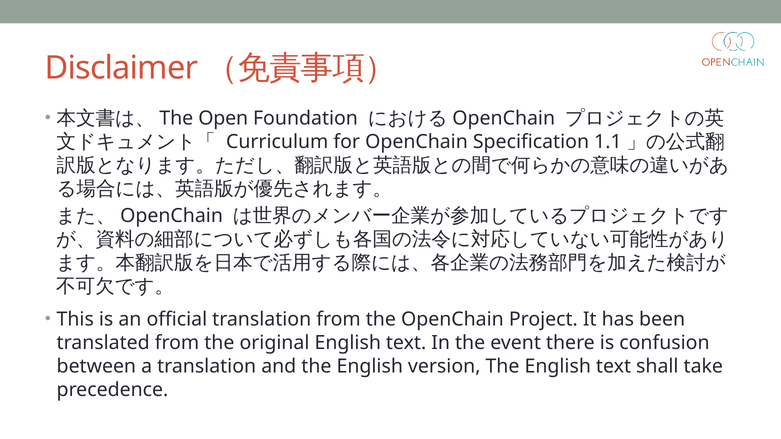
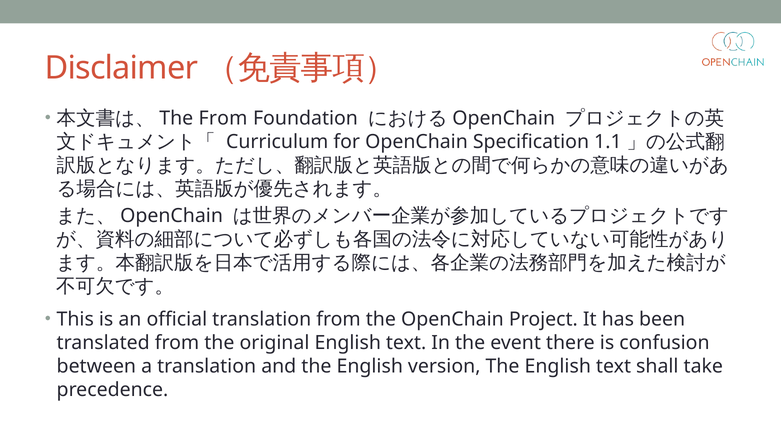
The Open: Open -> From
